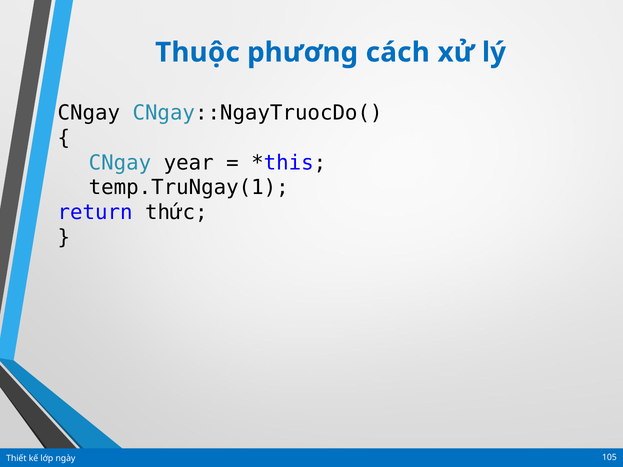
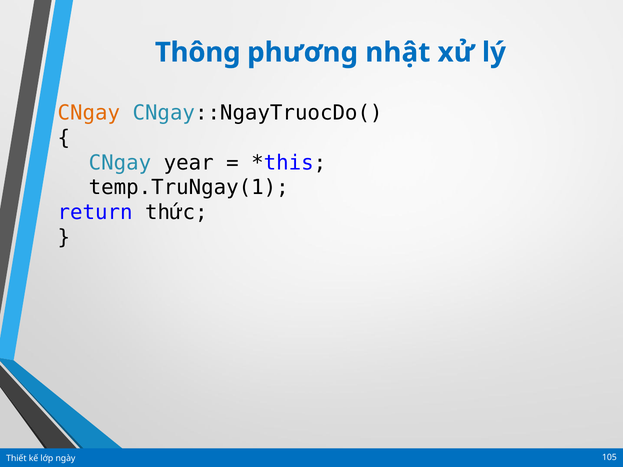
Thuộc: Thuộc -> Thông
cách: cách -> nhật
CNgay at (89, 113) colour: black -> orange
